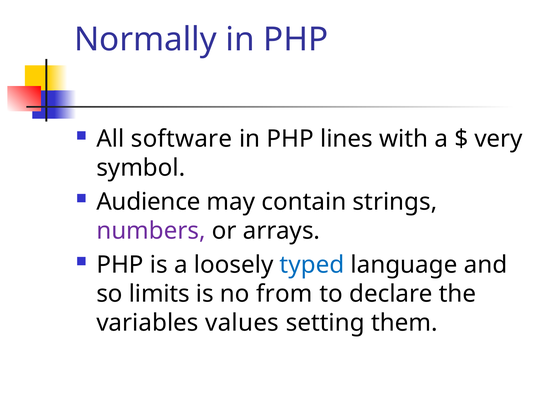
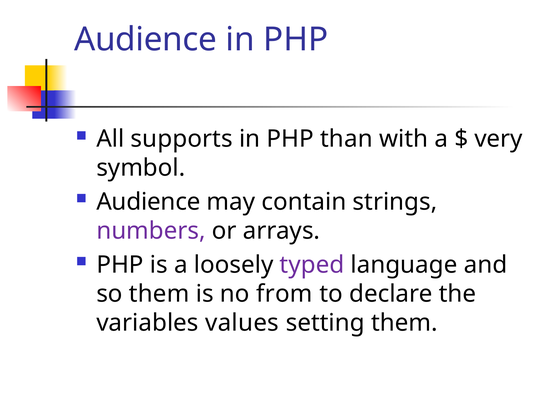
Normally at (145, 40): Normally -> Audience
software: software -> supports
lines: lines -> than
typed colour: blue -> purple
so limits: limits -> them
